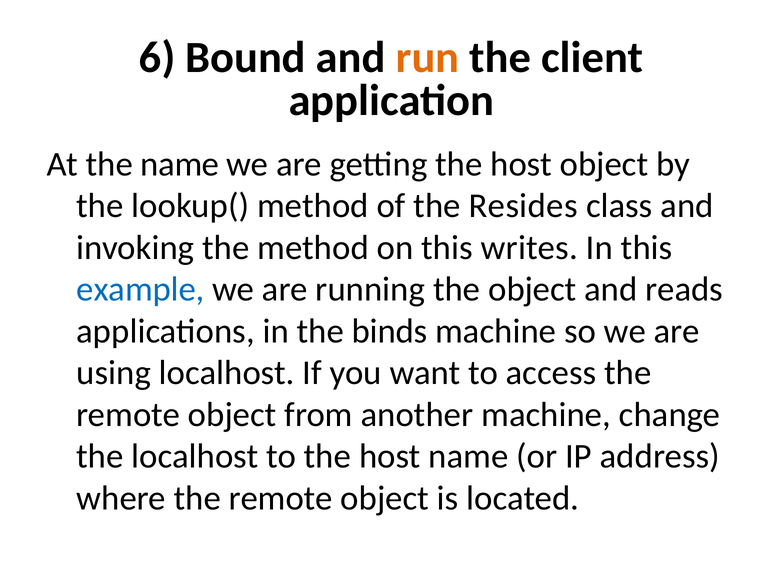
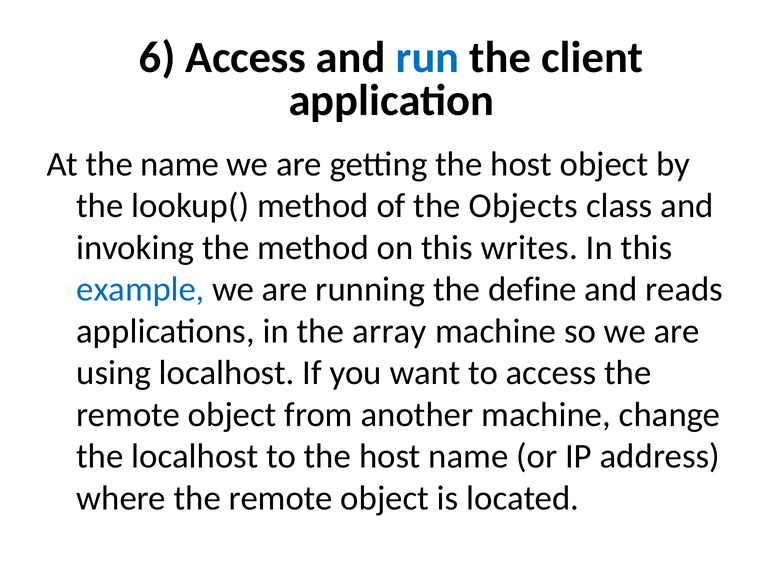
6 Bound: Bound -> Access
run colour: orange -> blue
Resides: Resides -> Objects
the object: object -> define
binds: binds -> array
